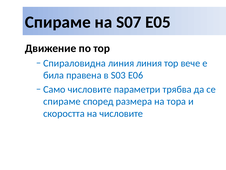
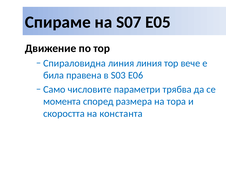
спираме at (62, 101): спираме -> момента
на числовите: числовите -> константа
